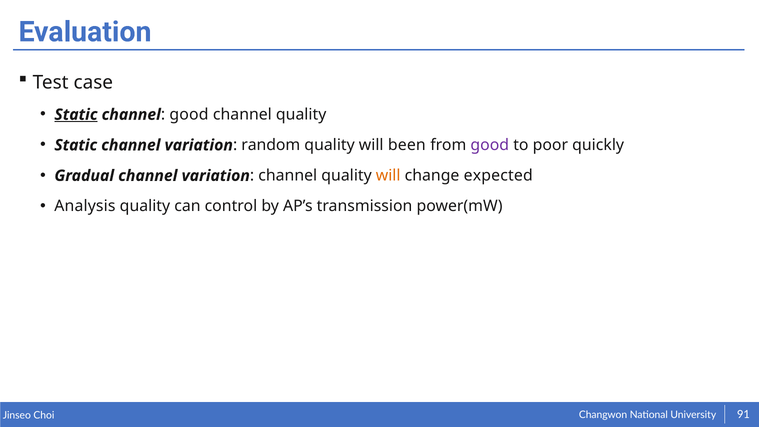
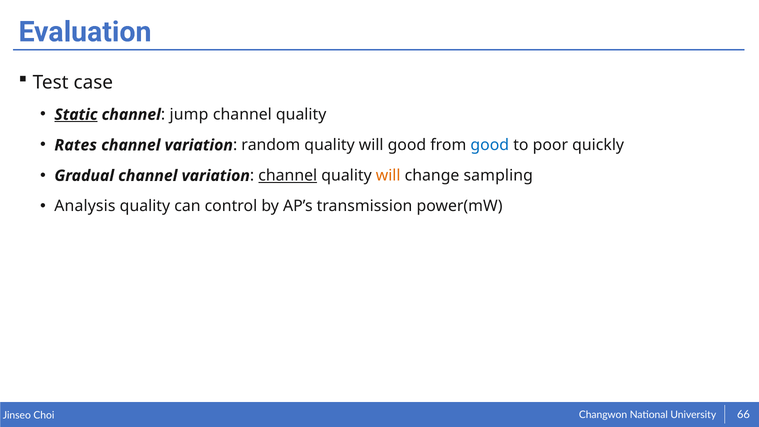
good at (189, 115): good -> jump
Static at (76, 145): Static -> Rates
will been: been -> good
good at (490, 145) colour: purple -> blue
channel at (288, 176) underline: none -> present
expected: expected -> sampling
91: 91 -> 66
